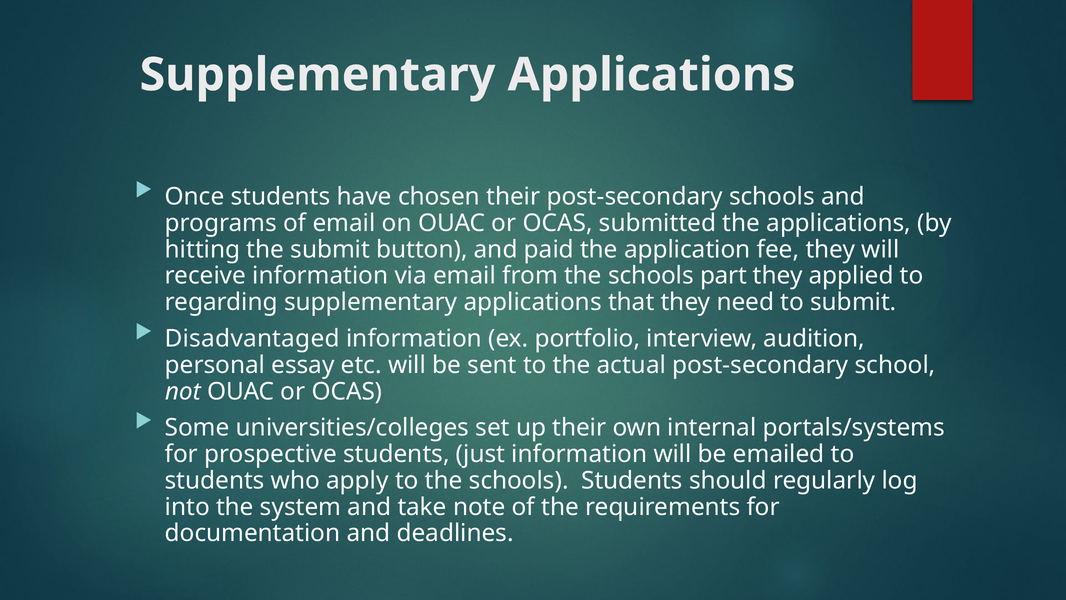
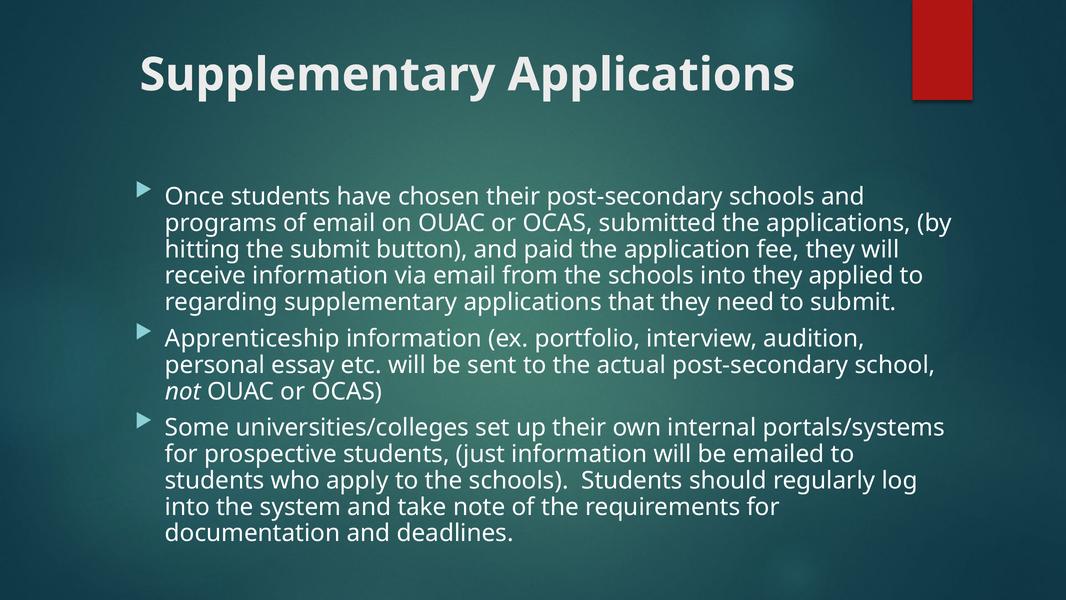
schools part: part -> into
Disadvantaged: Disadvantaged -> Apprenticeship
